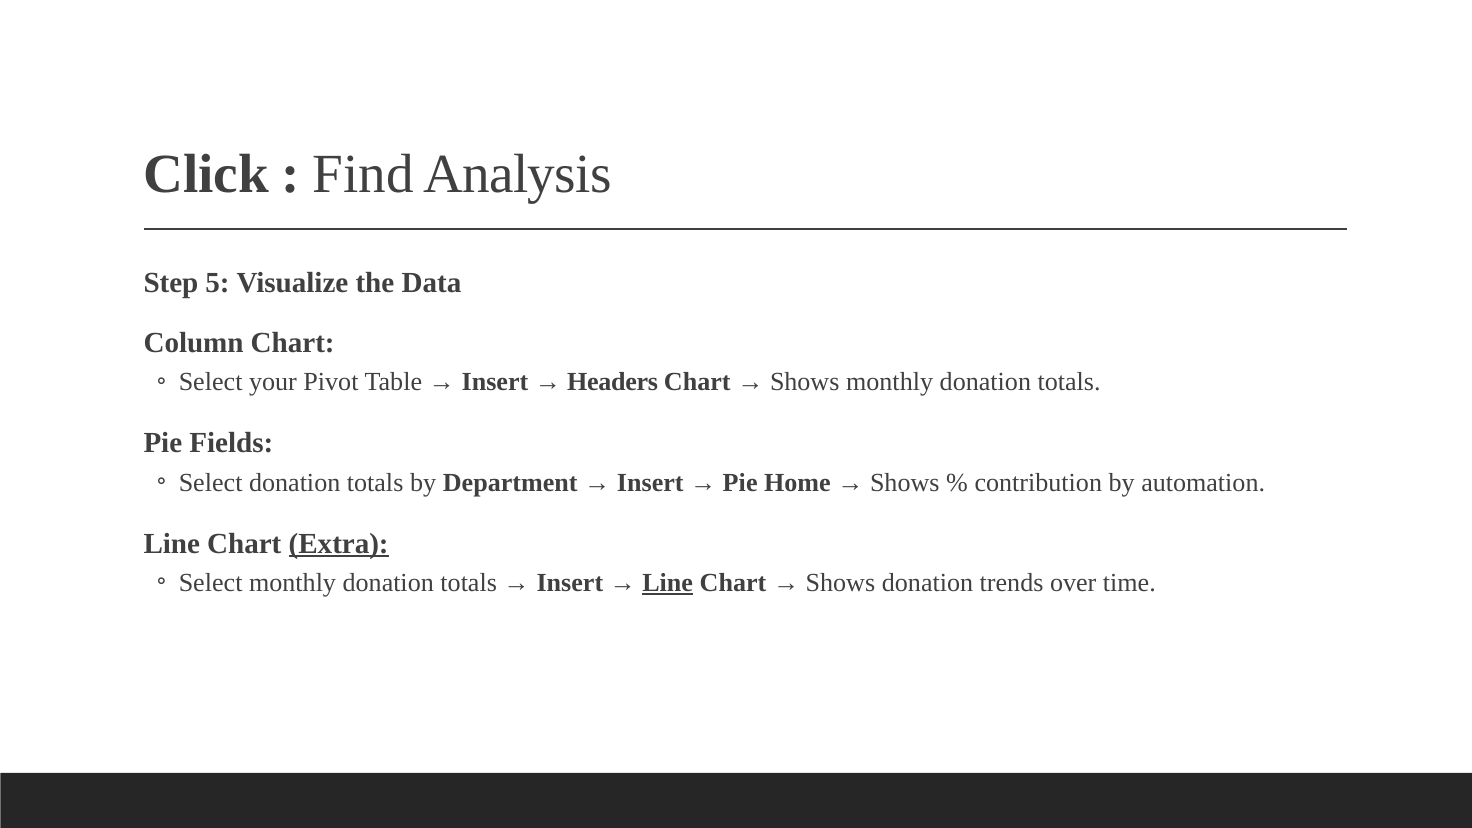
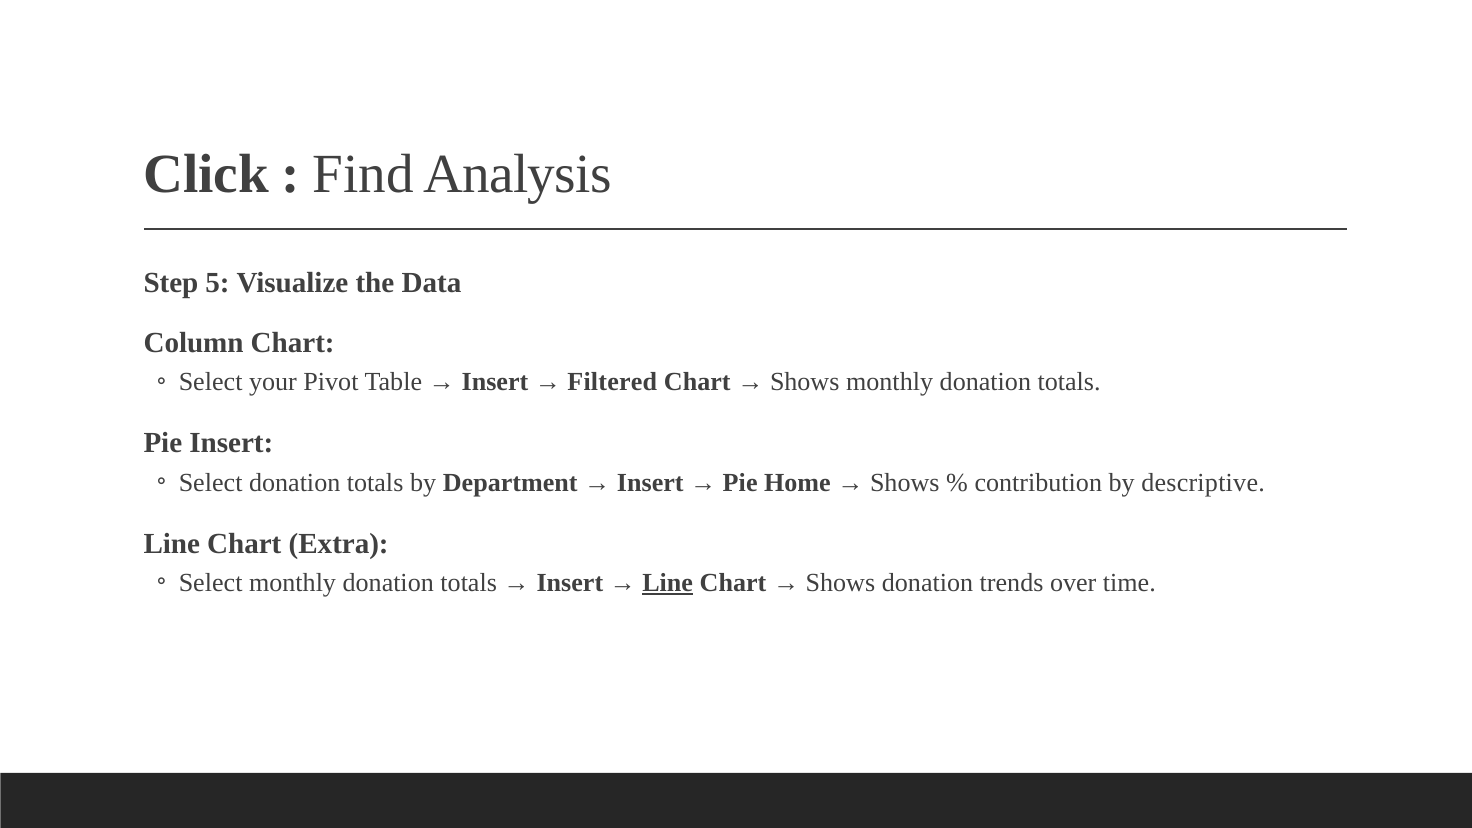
Headers: Headers -> Filtered
Pie Fields: Fields -> Insert
automation: automation -> descriptive
Extra underline: present -> none
